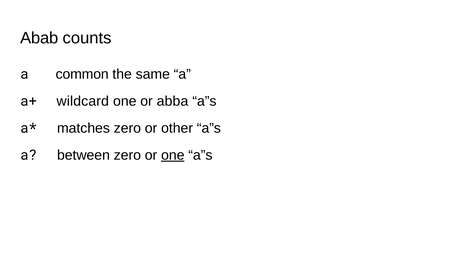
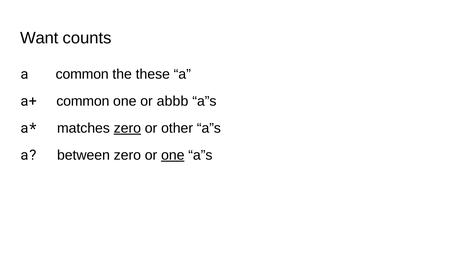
Abab: Abab -> Want
same: same -> these
a+ wildcard: wildcard -> common
abba: abba -> abbb
zero at (127, 128) underline: none -> present
